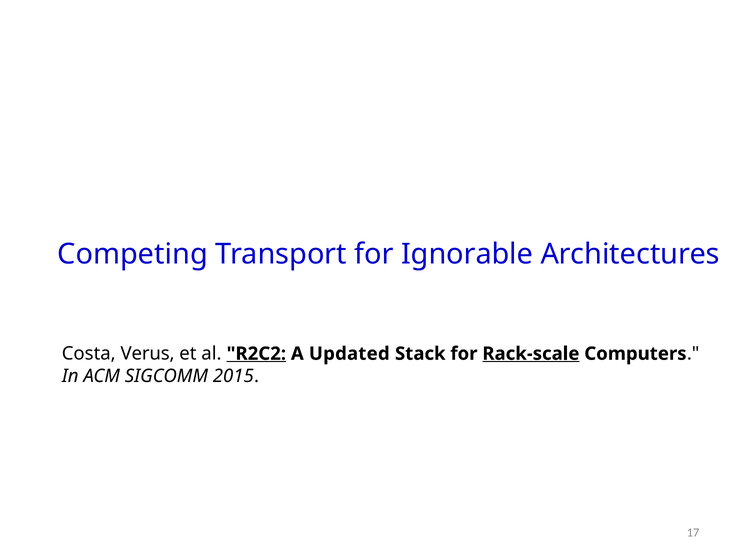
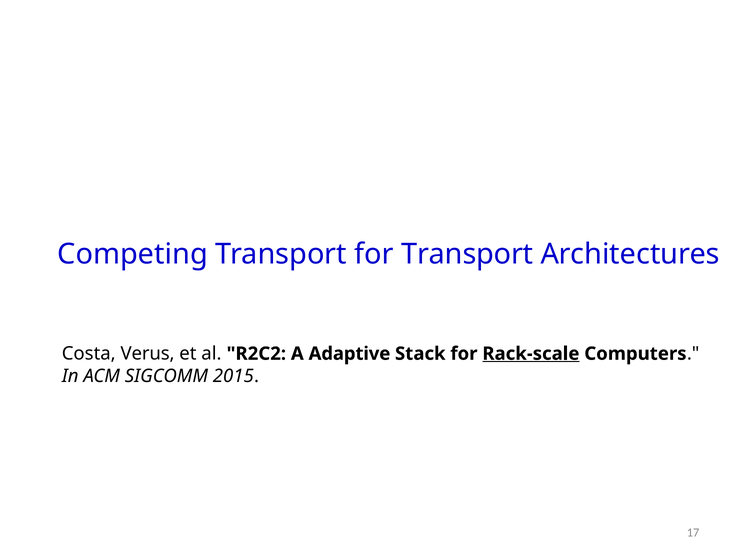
for Ignorable: Ignorable -> Transport
R2C2 underline: present -> none
Updated: Updated -> Adaptive
